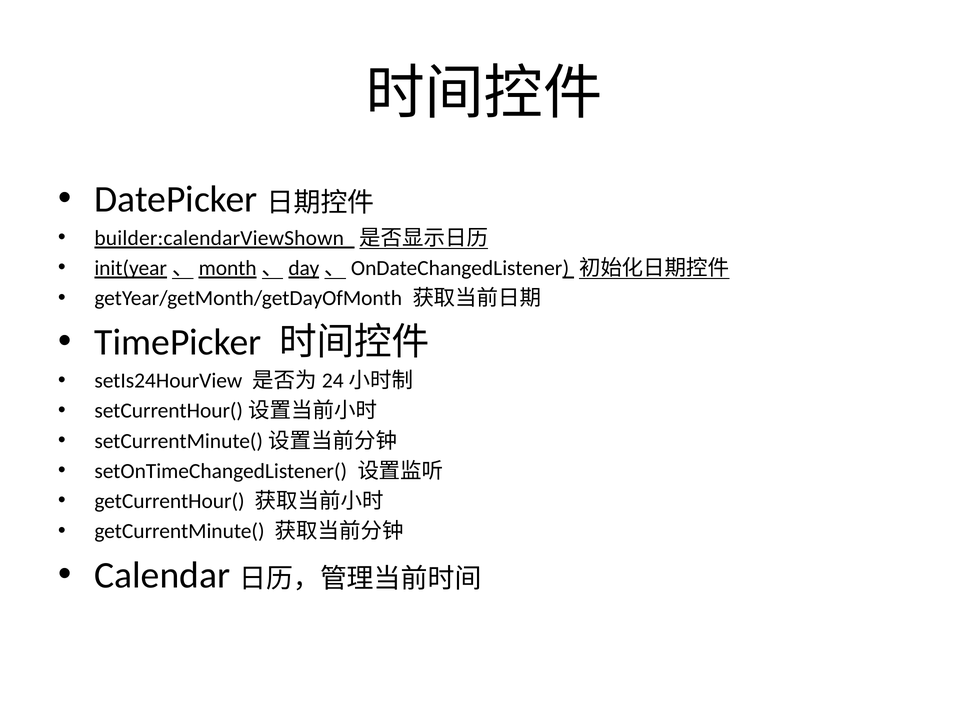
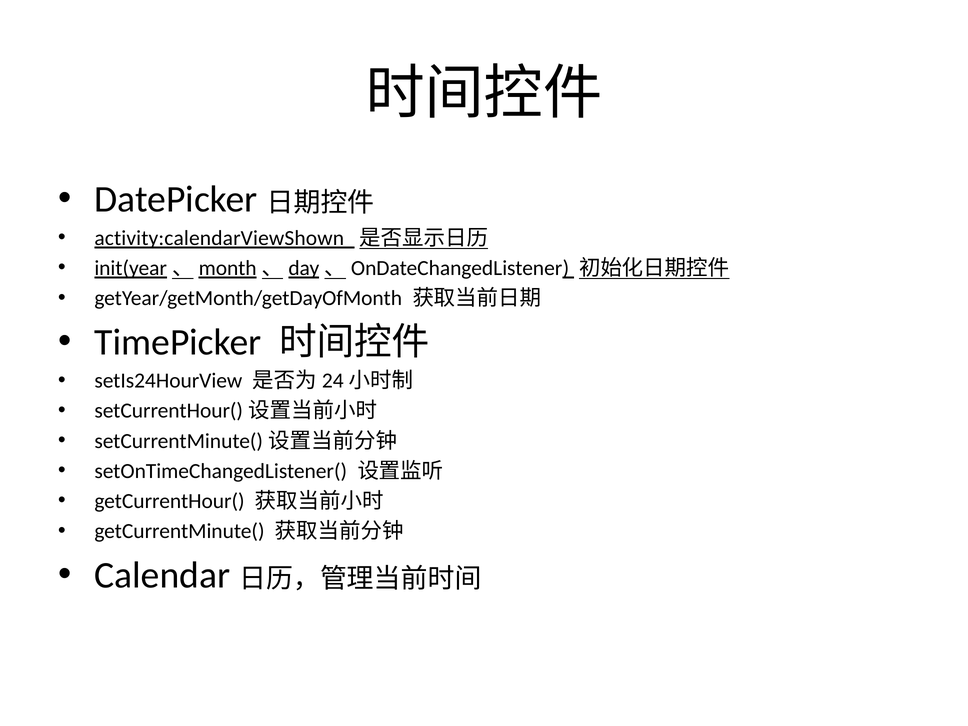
builder:calendarViewShown: builder:calendarViewShown -> activity:calendarViewShown
